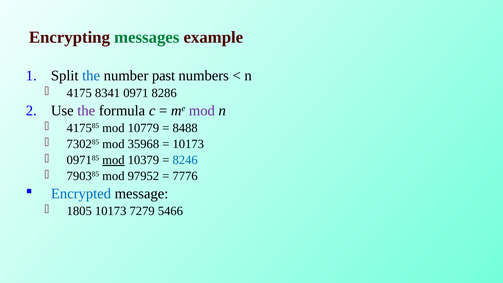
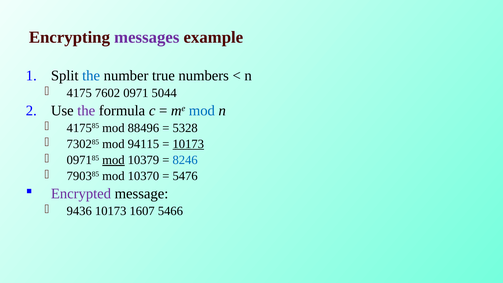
messages colour: green -> purple
past: past -> true
8341: 8341 -> 7602
8286: 8286 -> 5044
mod at (202, 111) colour: purple -> blue
10779: 10779 -> 88496
8488: 8488 -> 5328
35968: 35968 -> 94115
10173 at (188, 144) underline: none -> present
97952: 97952 -> 10370
7776: 7776 -> 5476
Encrypted colour: blue -> purple
1805: 1805 -> 9436
7279: 7279 -> 1607
